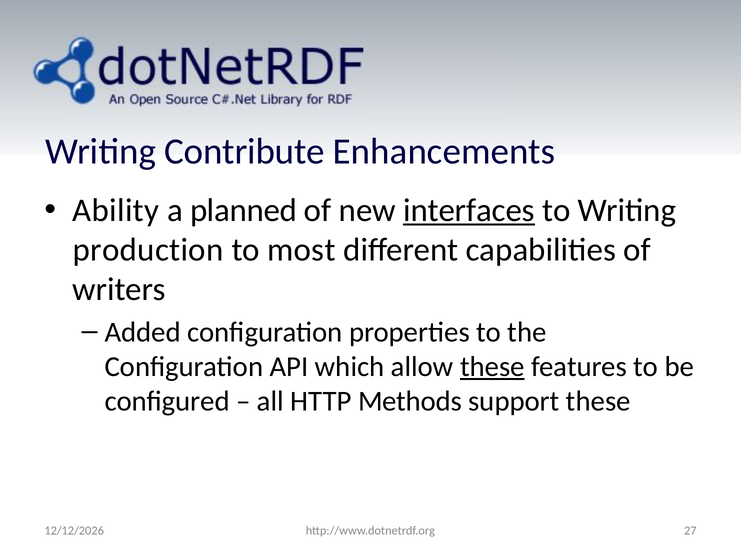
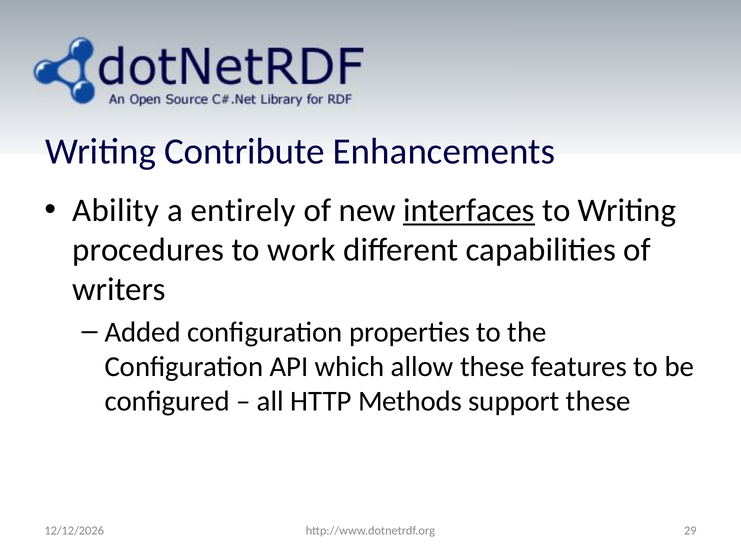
planned: planned -> entirely
production: production -> procedures
most: most -> work
these at (492, 367) underline: present -> none
27: 27 -> 29
